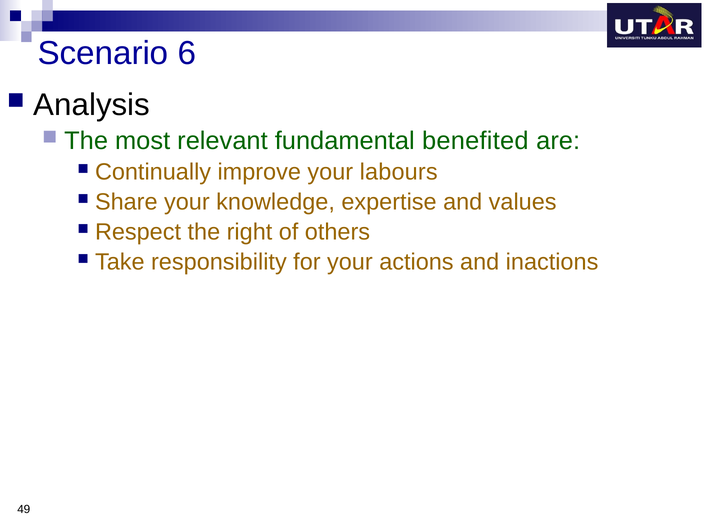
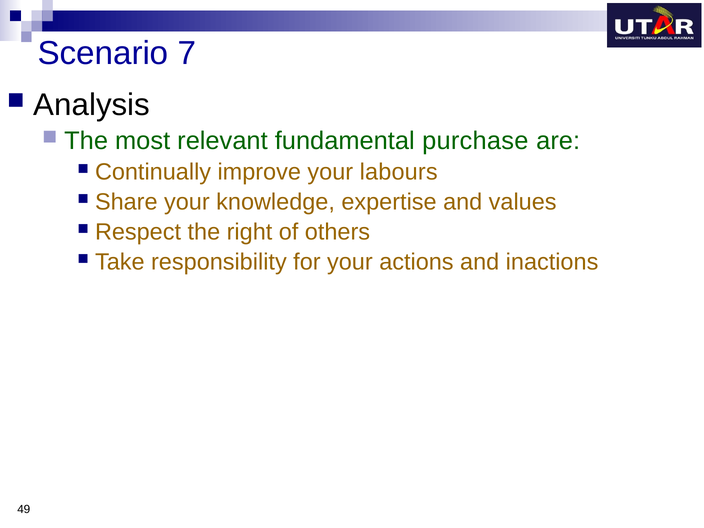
6: 6 -> 7
benefited: benefited -> purchase
